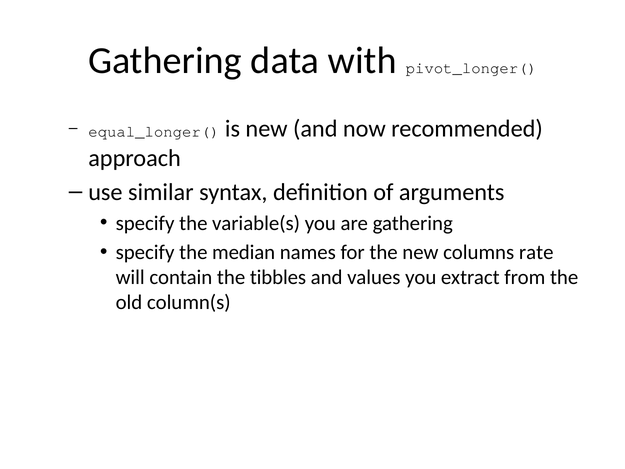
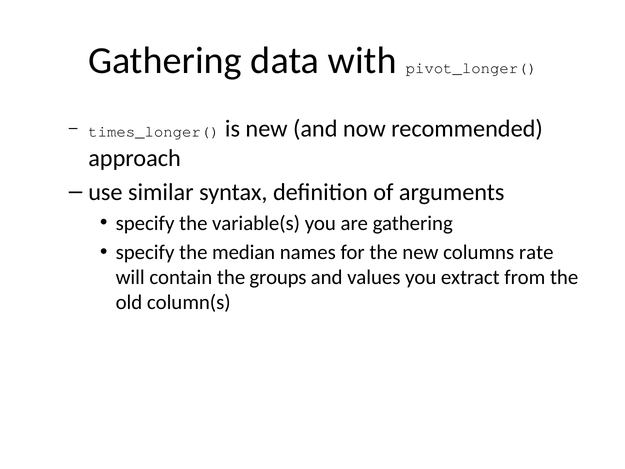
equal_longer(: equal_longer( -> times_longer(
tibbles: tibbles -> groups
